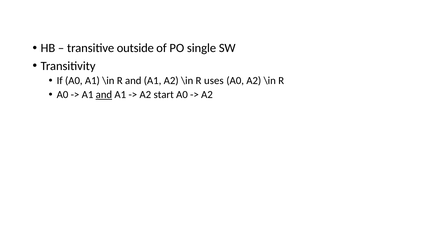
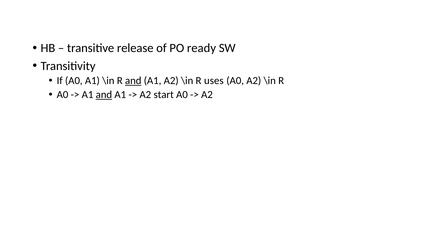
outside: outside -> release
single: single -> ready
and at (133, 81) underline: none -> present
